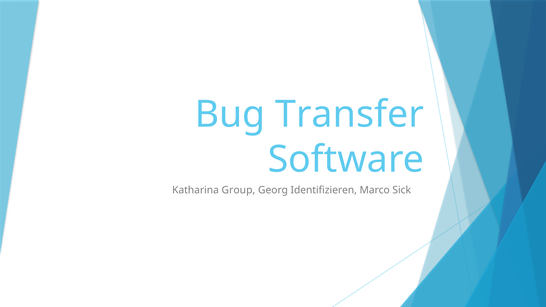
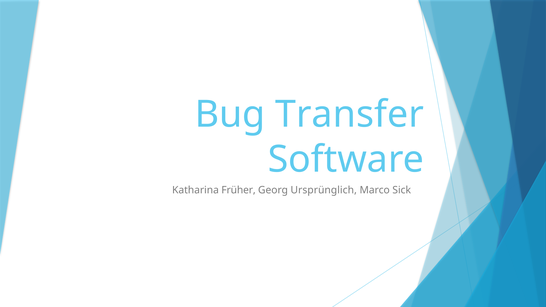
Group: Group -> Früher
Identifizieren: Identifizieren -> Ursprünglich
